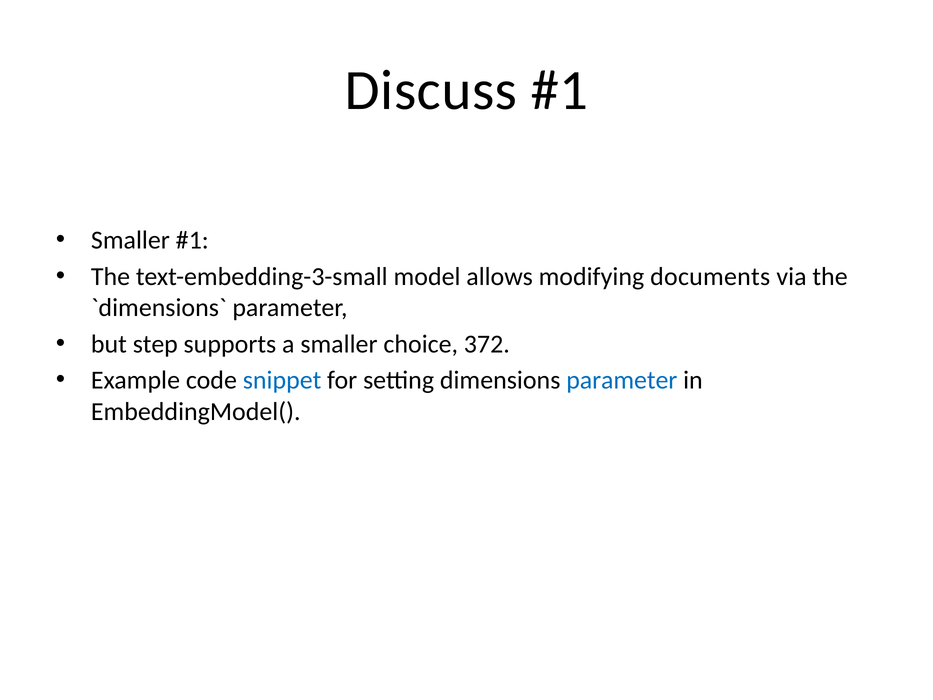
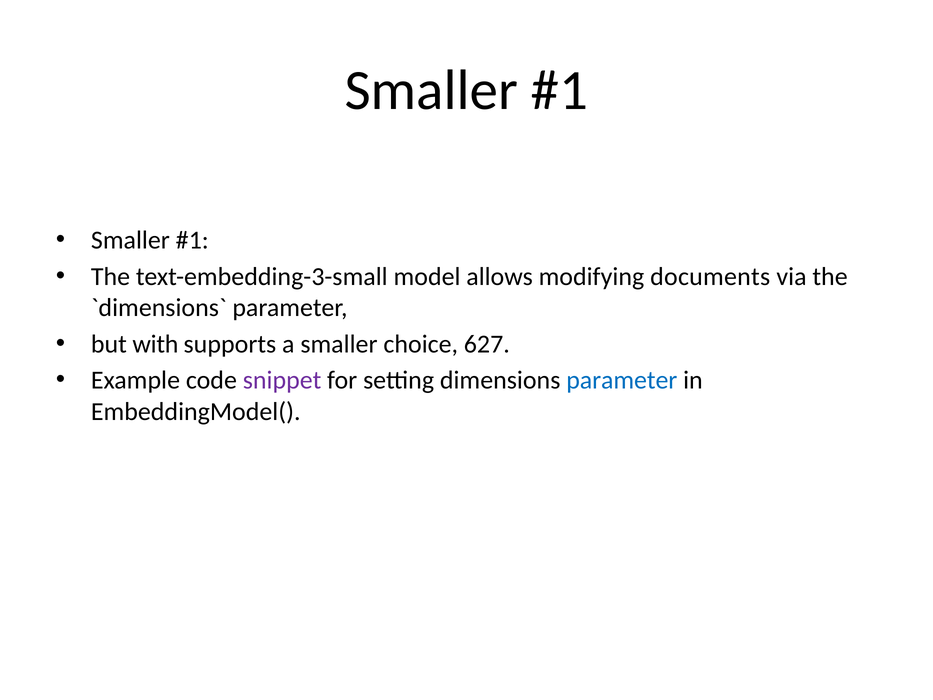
Discuss at (431, 90): Discuss -> Smaller
step: step -> with
372: 372 -> 627
snippet colour: blue -> purple
